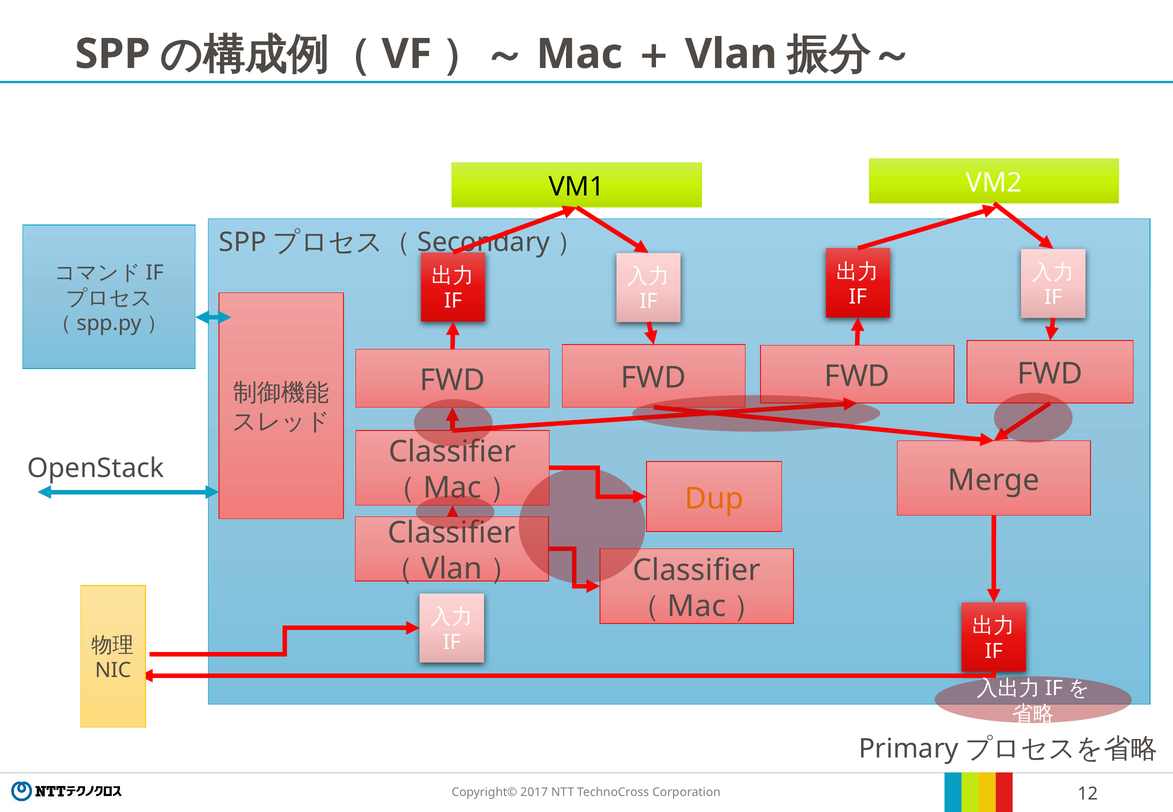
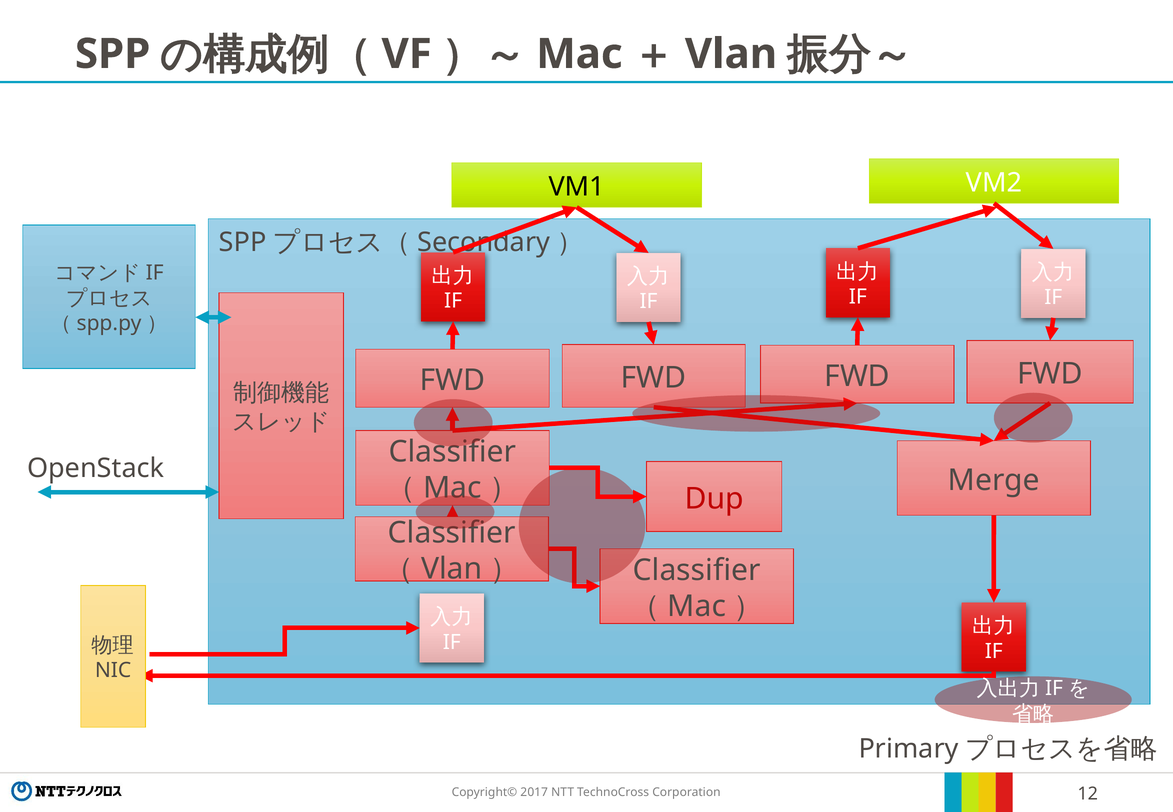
Dup colour: orange -> red
